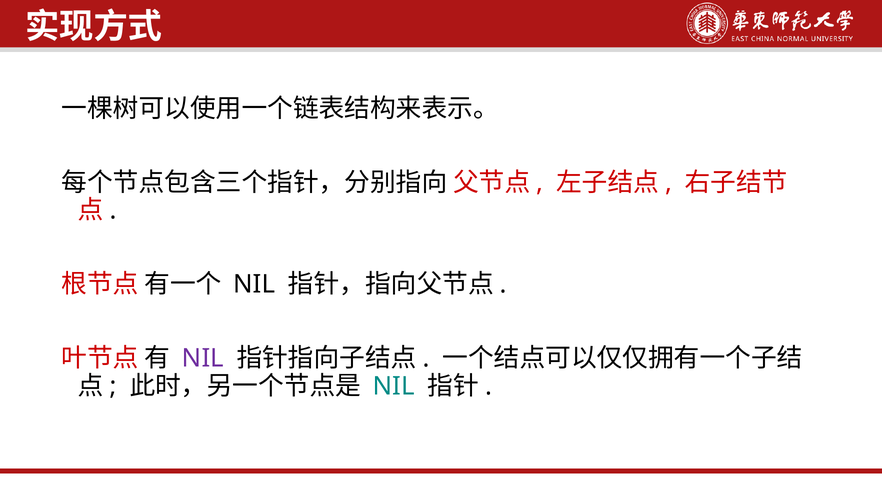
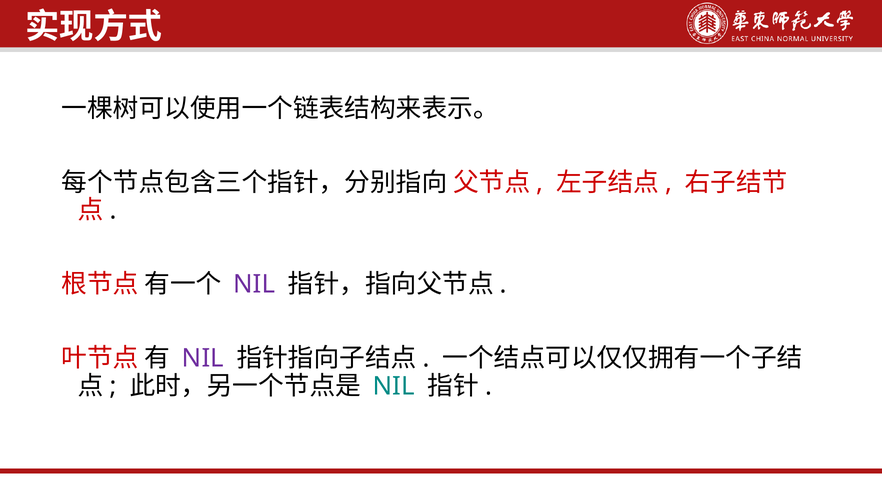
NIL at (254, 284) colour: black -> purple
